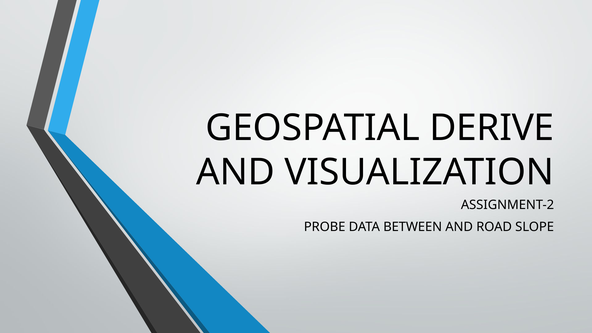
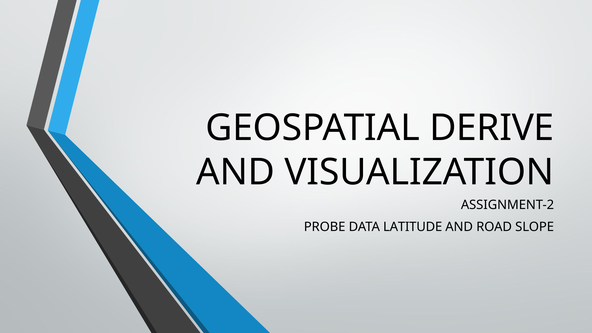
BETWEEN: BETWEEN -> LATITUDE
